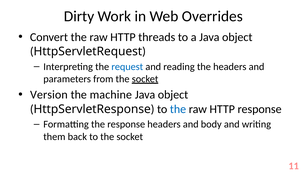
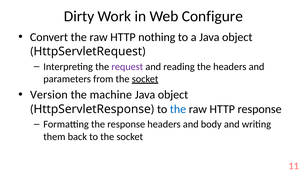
Overrides: Overrides -> Configure
threads: threads -> nothing
request colour: blue -> purple
